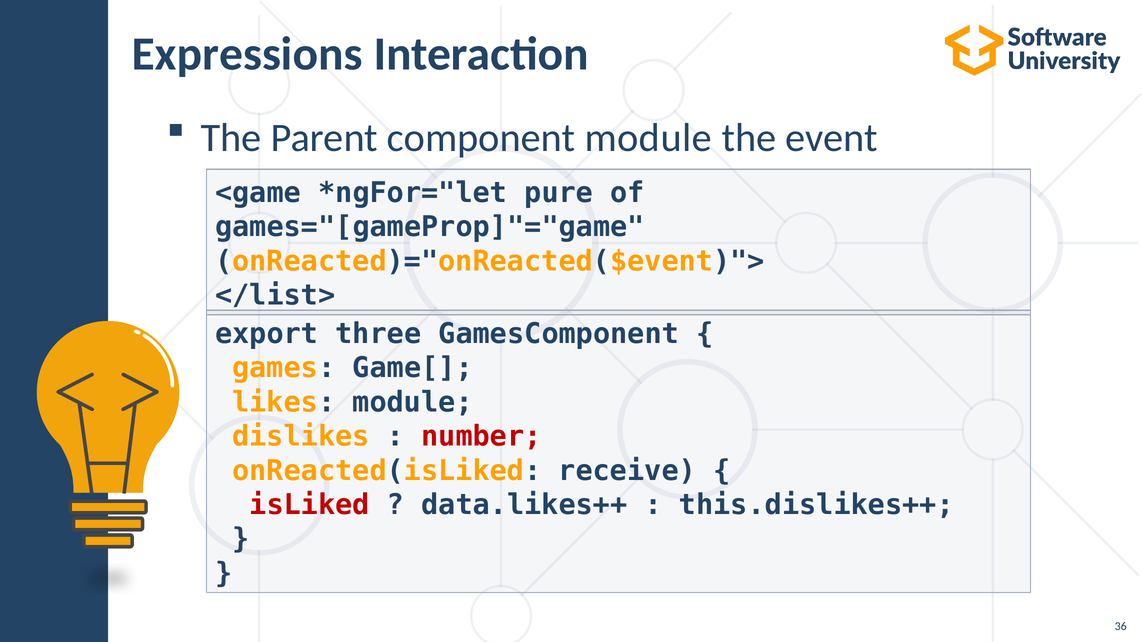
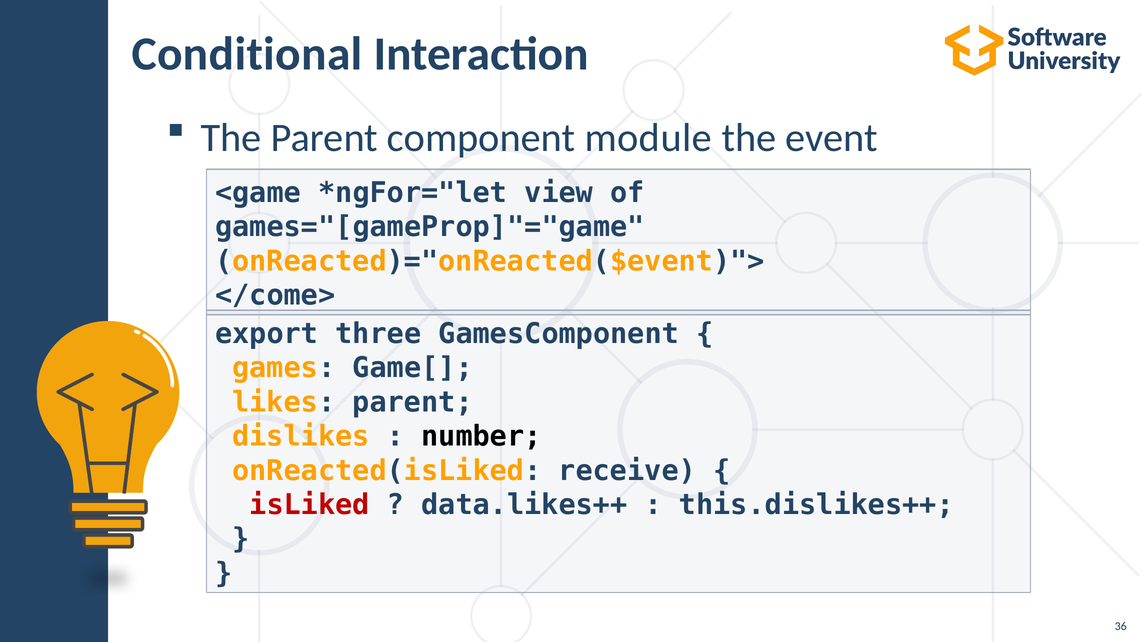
Expressions: Expressions -> Conditional
pure: pure -> view
</list>: </list> -> </come>
likes module: module -> parent
number colour: red -> black
